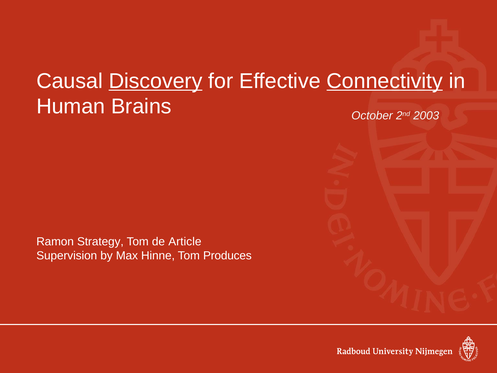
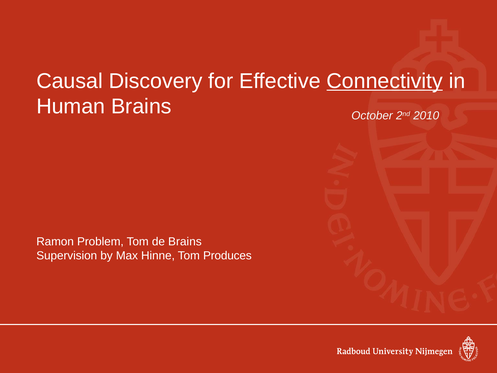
Discovery underline: present -> none
2003: 2003 -> 2010
Strategy: Strategy -> Problem
de Article: Article -> Brains
